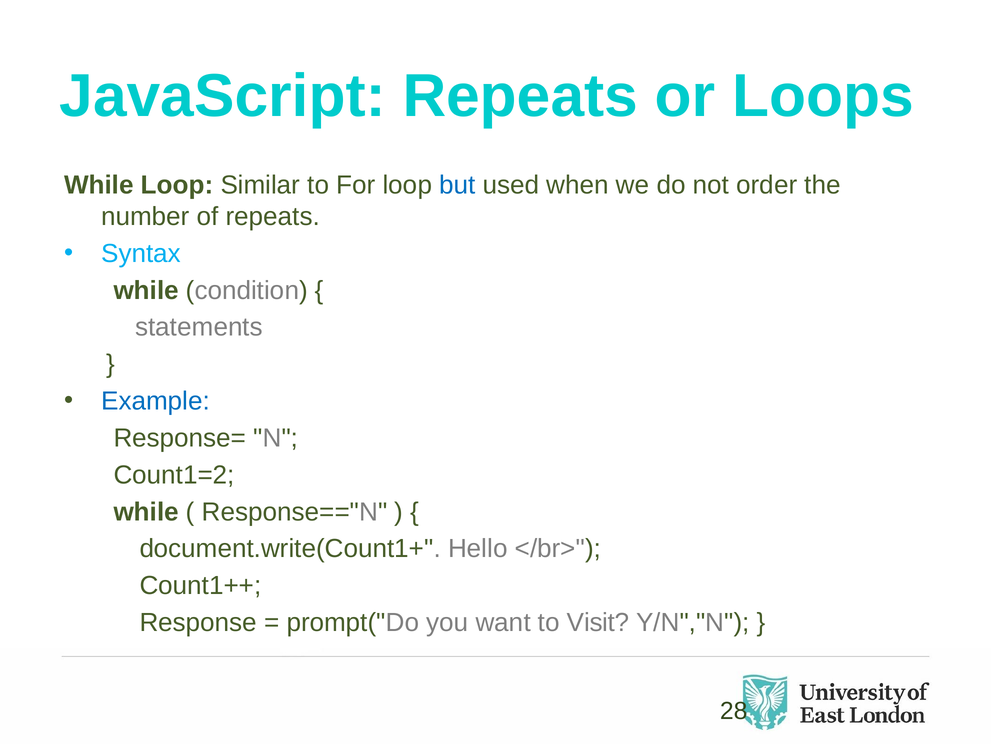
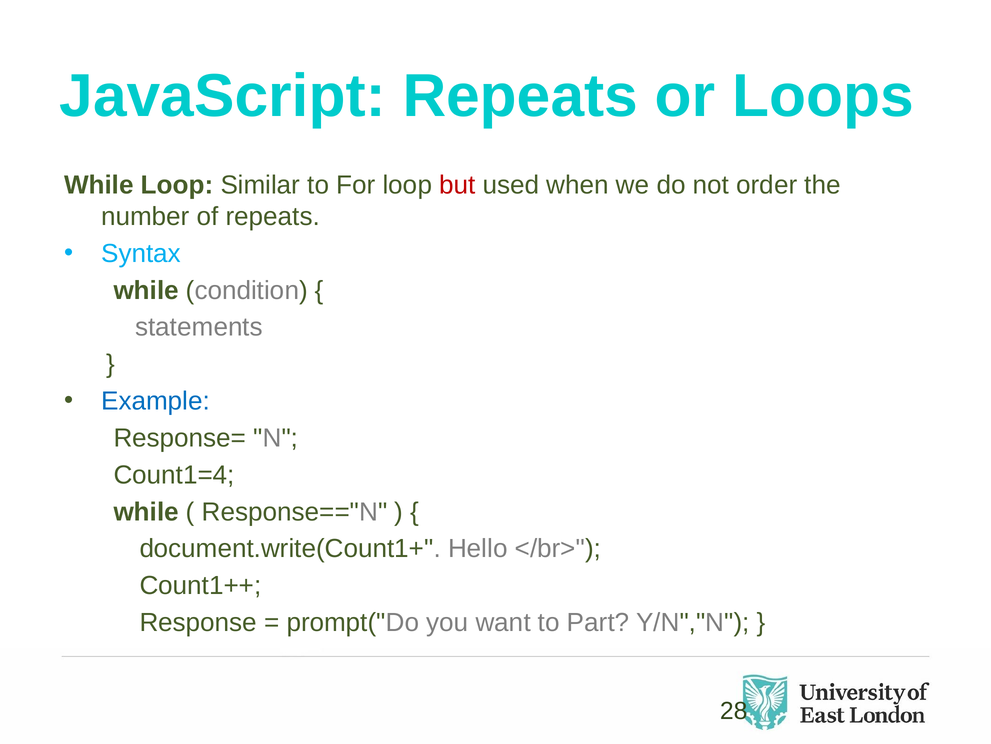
but colour: blue -> red
Count1=2: Count1=2 -> Count1=4
Visit: Visit -> Part
